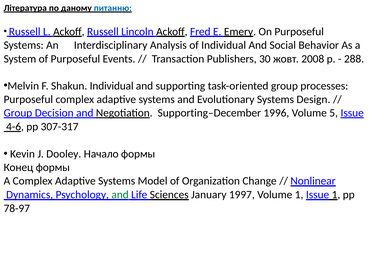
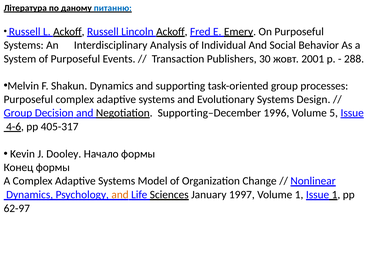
2008: 2008 -> 2001
Shakun Individual: Individual -> Dynamics
307-317: 307-317 -> 405-317
and at (120, 195) colour: green -> orange
78-97: 78-97 -> 62-97
